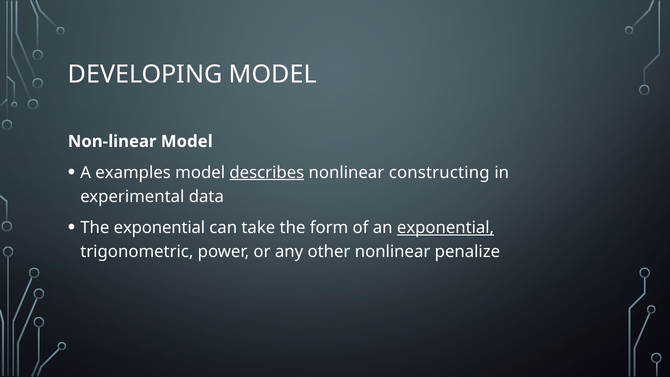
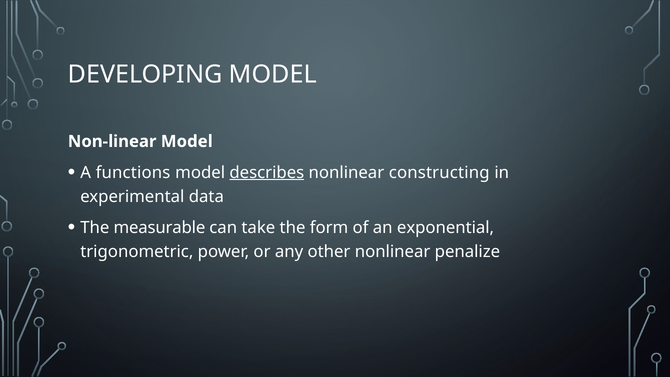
examples: examples -> functions
The exponential: exponential -> measurable
exponential at (446, 228) underline: present -> none
